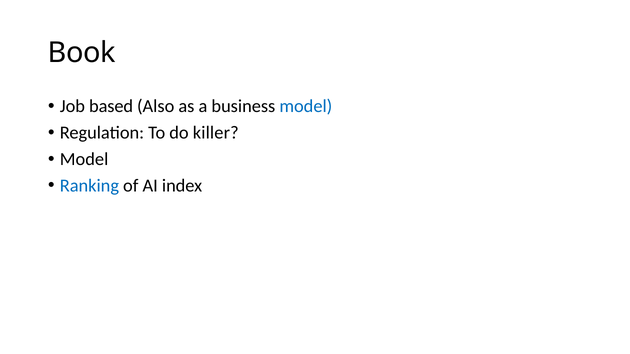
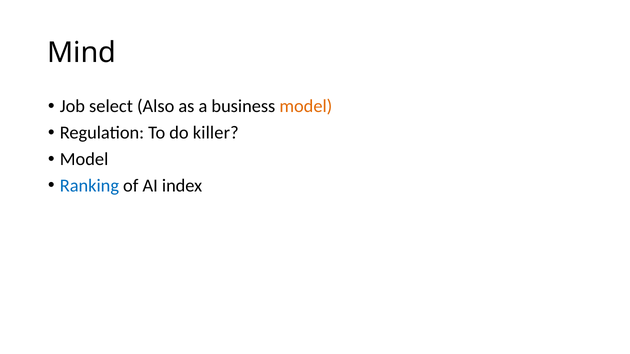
Book: Book -> Mind
based: based -> select
model at (306, 107) colour: blue -> orange
